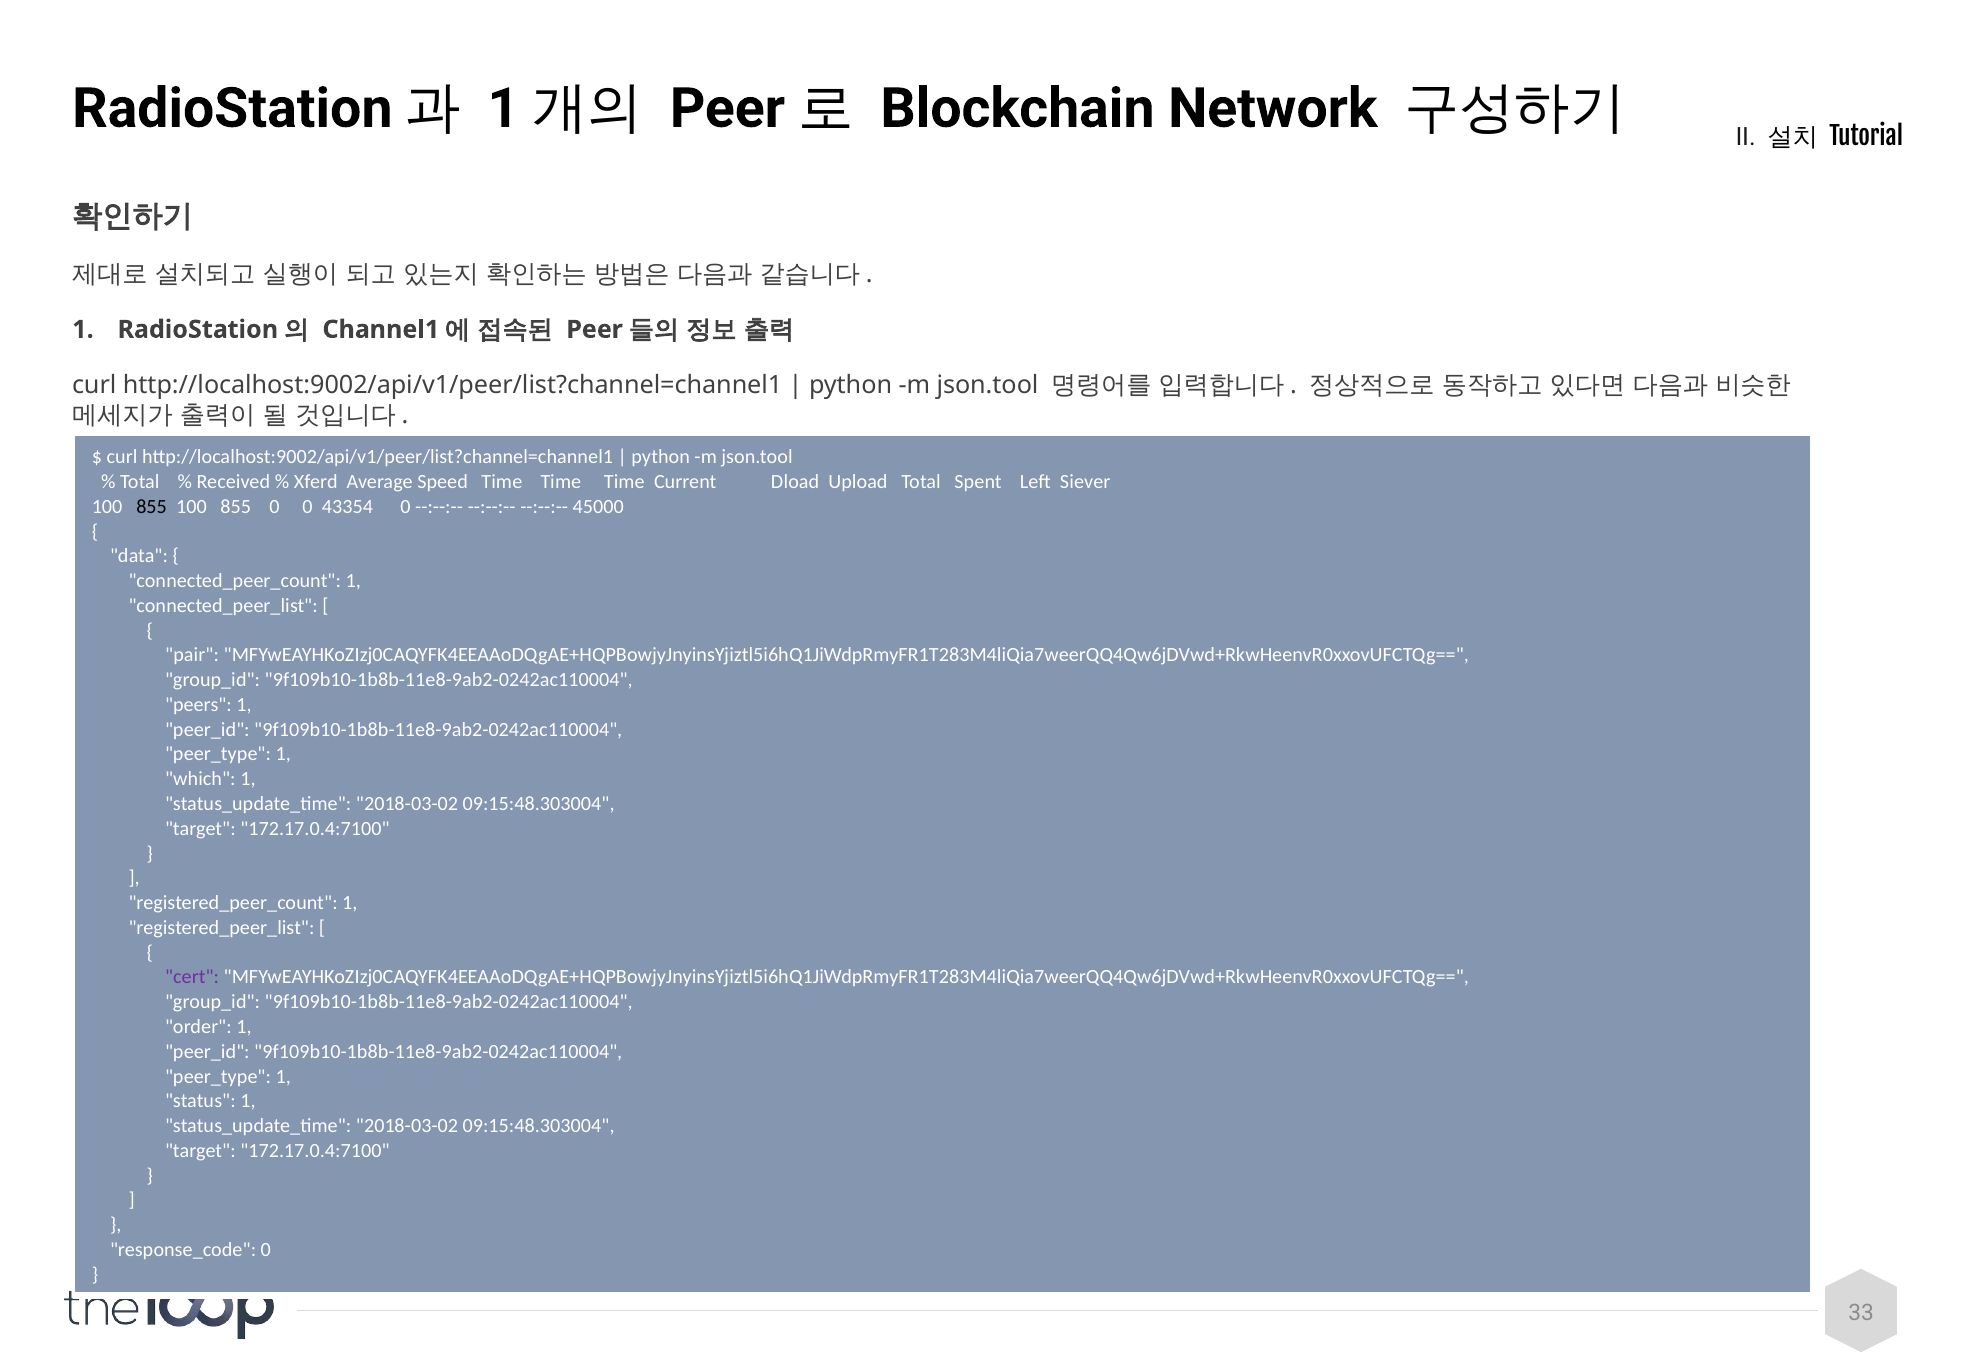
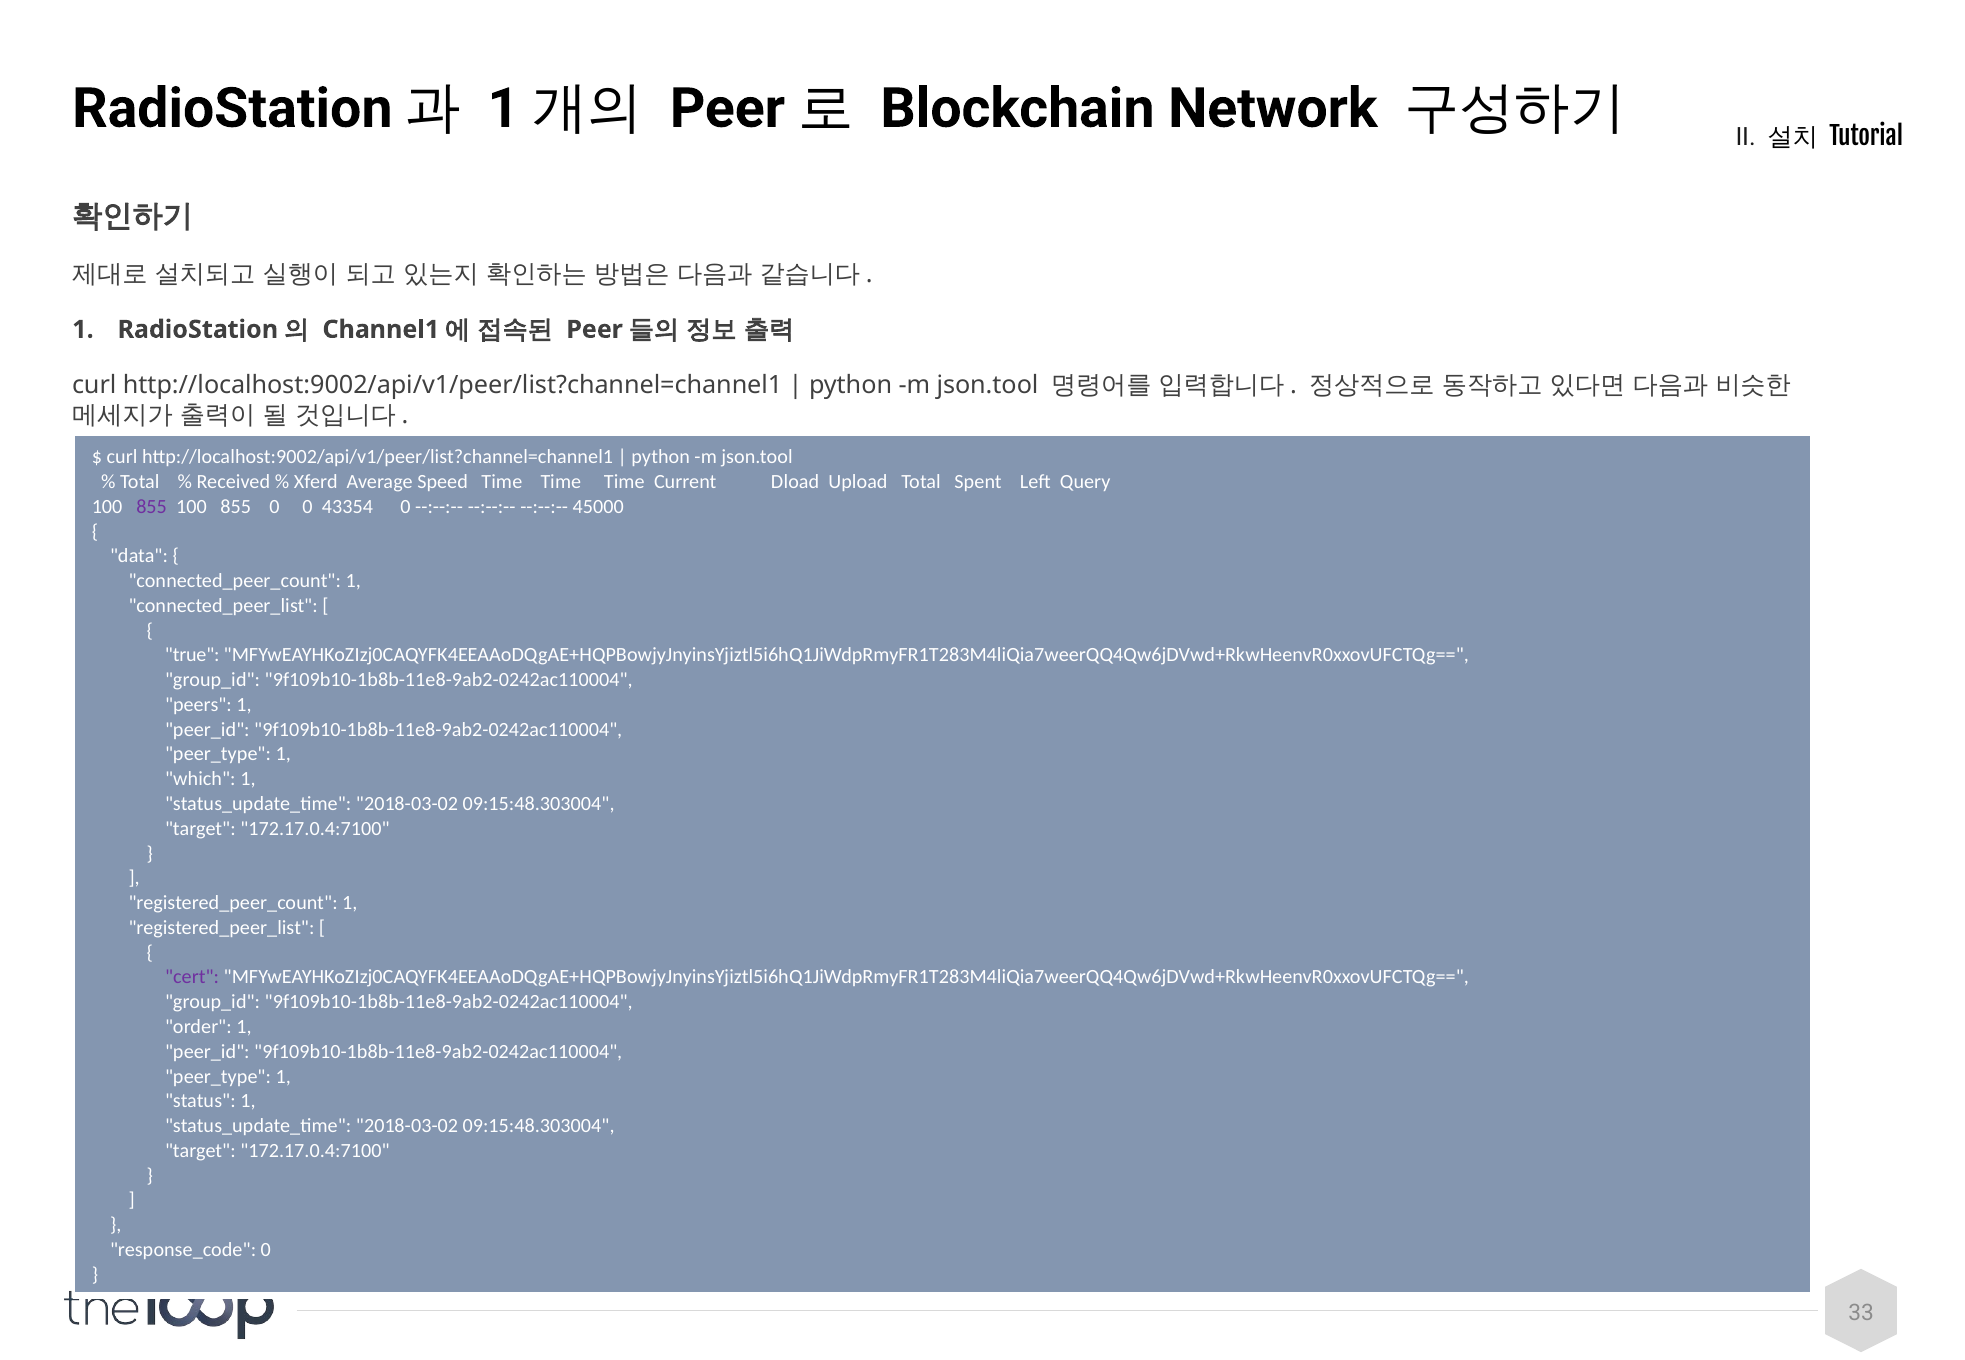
Siever: Siever -> Query
855 at (152, 507) colour: black -> purple
pair: pair -> true
